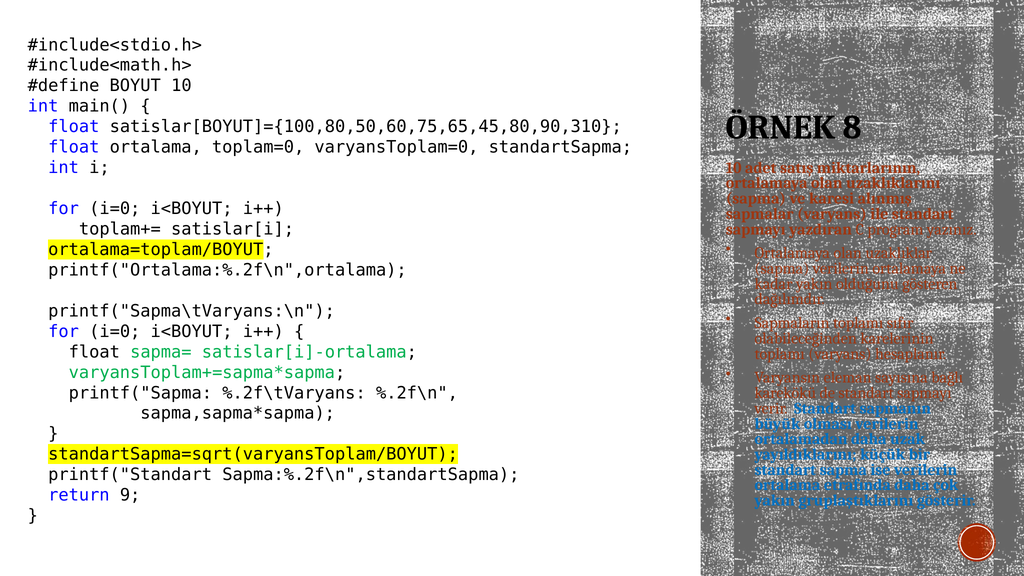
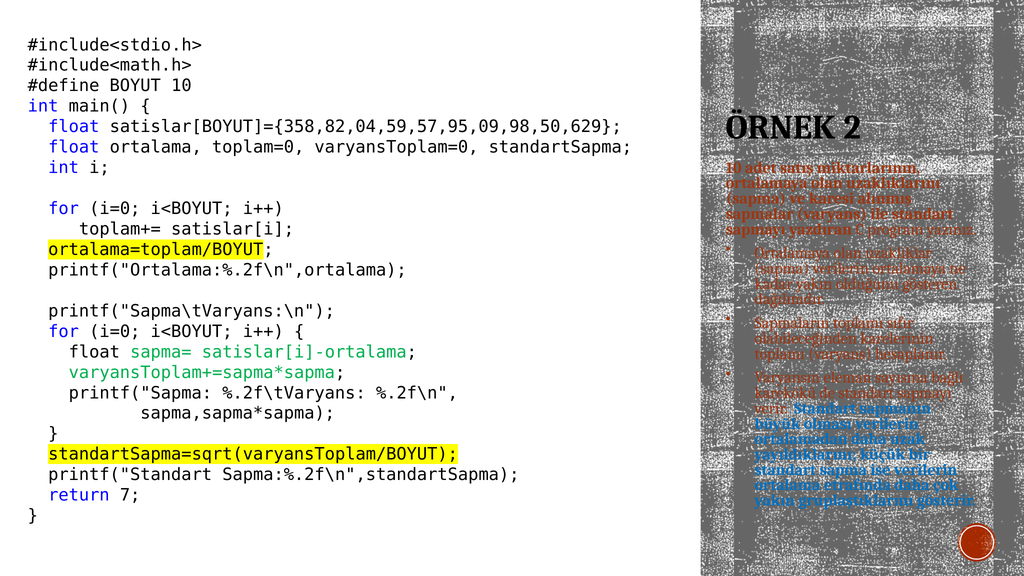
8: 8 -> 2
satislar[BOYUT]={100,80,50,60,75,65,45,80,90,310: satislar[BOYUT]={100,80,50,60,75,65,45,80,90,310 -> satislar[BOYUT]={358,82,04,59,57,95,09,98,50,629
9: 9 -> 7
